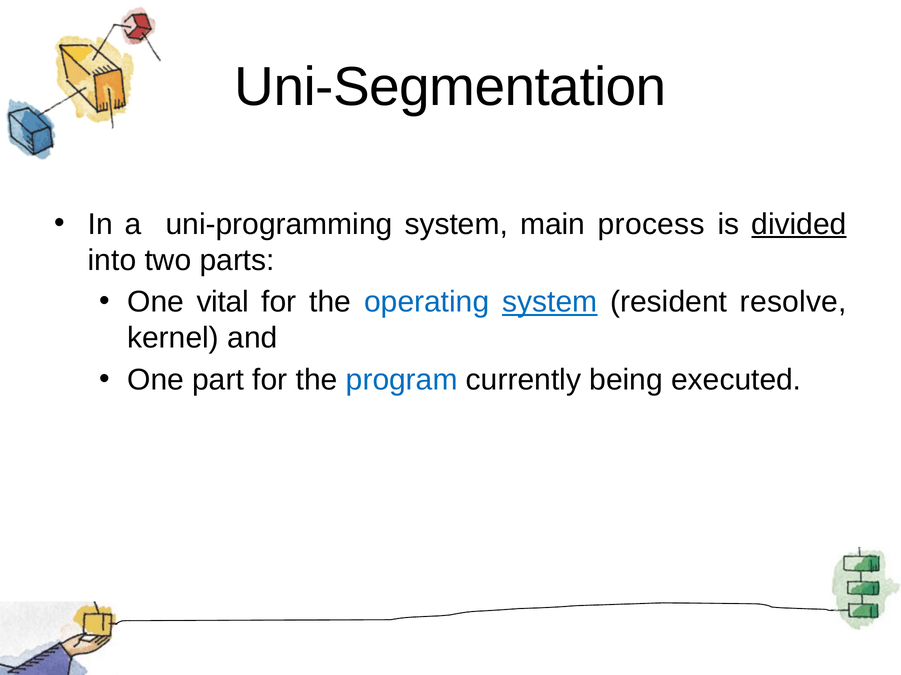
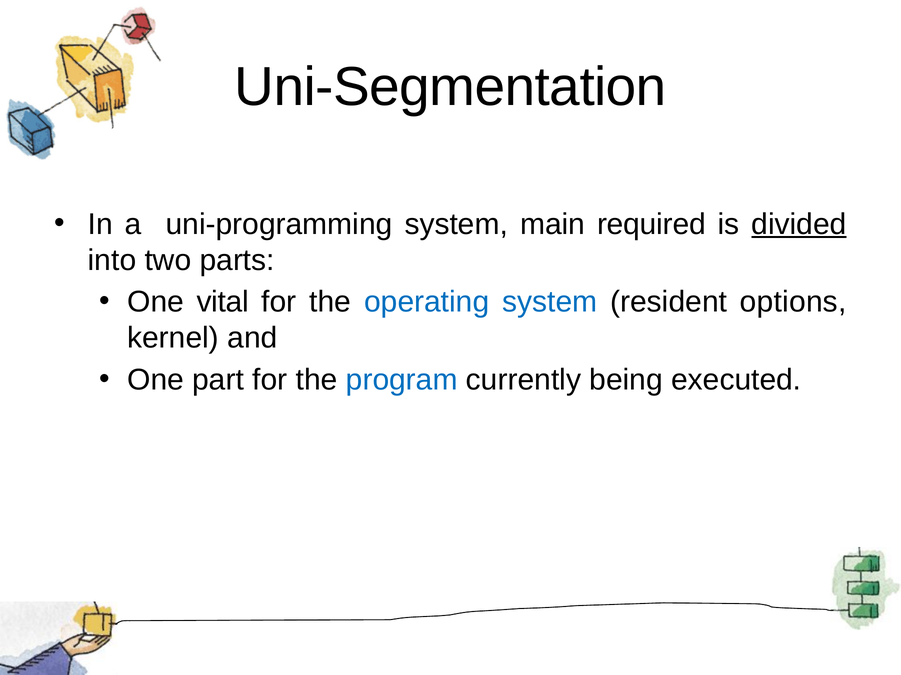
process: process -> required
system at (550, 302) underline: present -> none
resolve: resolve -> options
